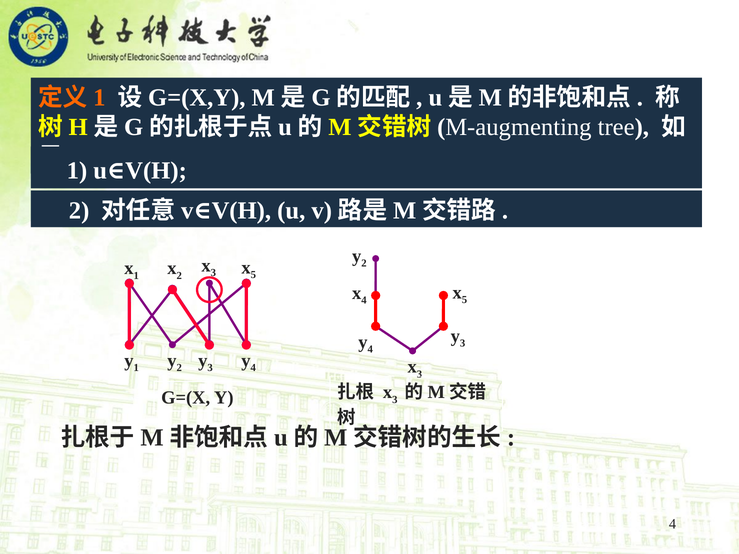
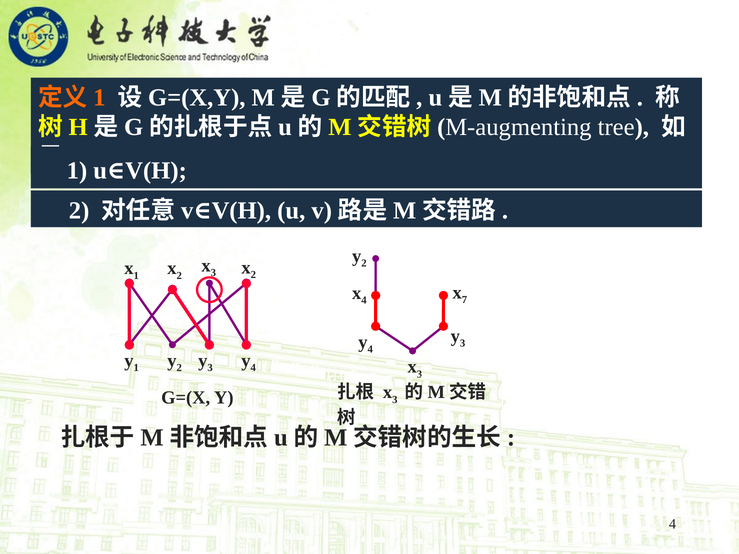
5 at (253, 275): 5 -> 2
5 at (464, 300): 5 -> 7
